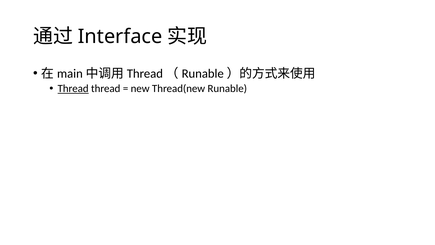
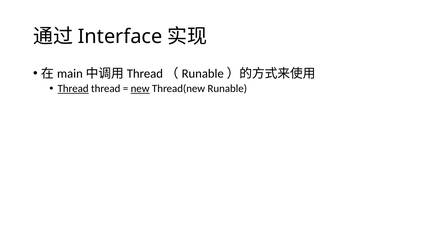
new underline: none -> present
